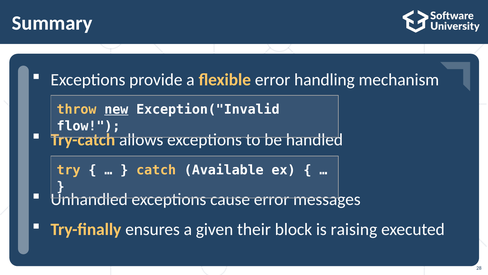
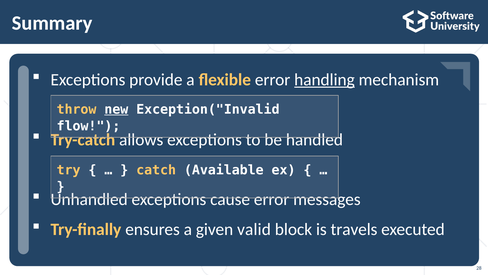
handling underline: none -> present
their: their -> valid
raising: raising -> travels
